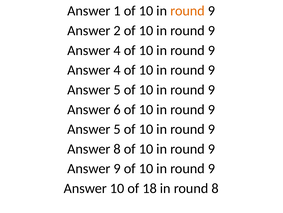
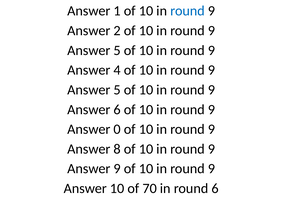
round at (187, 11) colour: orange -> blue
4 at (117, 50): 4 -> 5
5 at (117, 129): 5 -> 0
18: 18 -> 70
round 8: 8 -> 6
